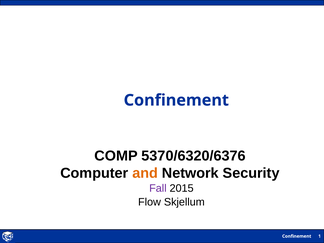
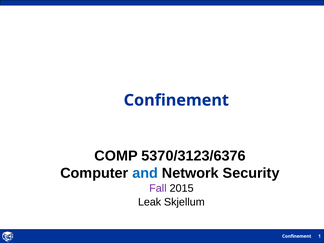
5370/6320/6376: 5370/6320/6376 -> 5370/3123/6376
and colour: orange -> blue
Flow: Flow -> Leak
